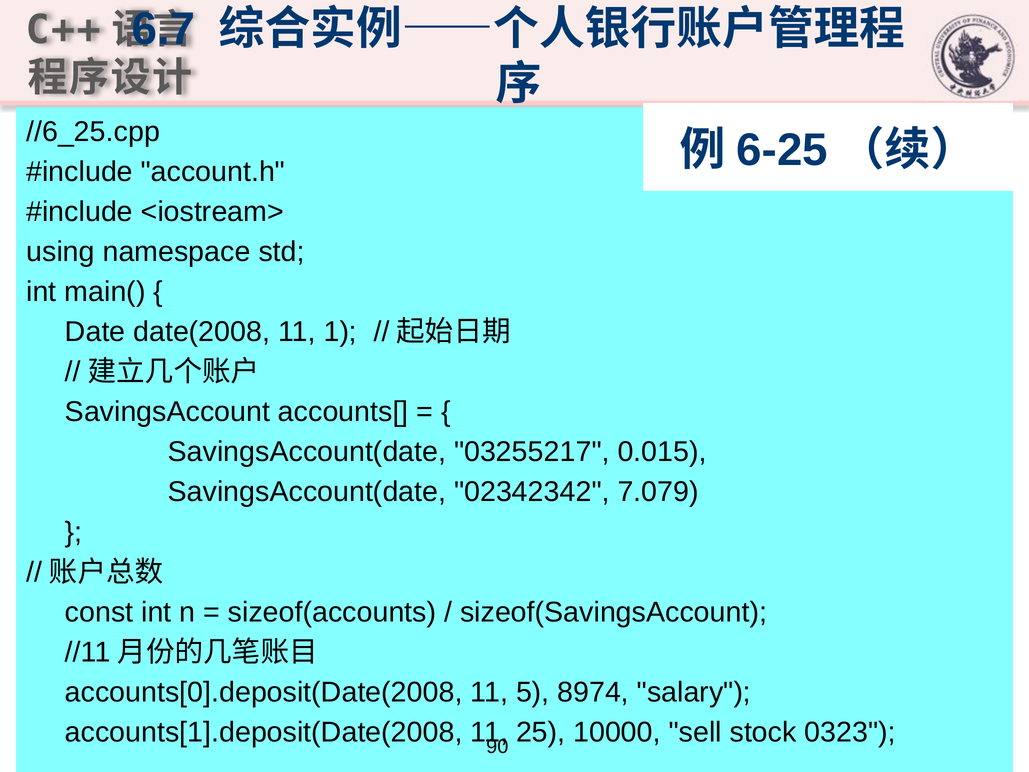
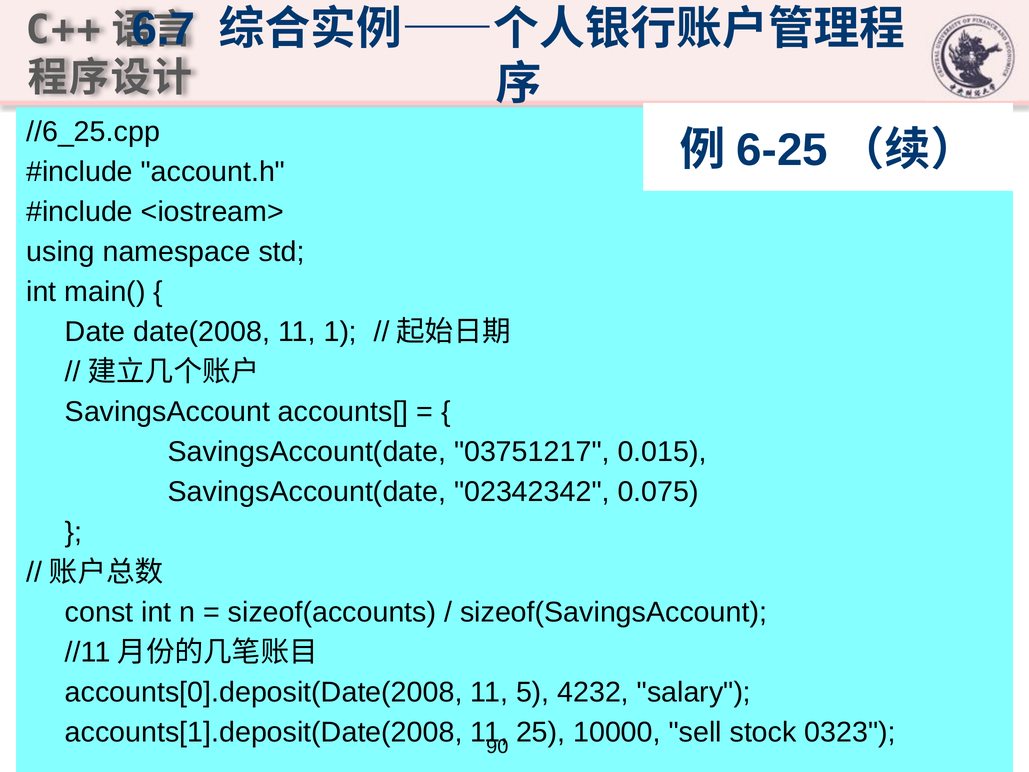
03255217: 03255217 -> 03751217
7.079: 7.079 -> 0.075
8974: 8974 -> 4232
